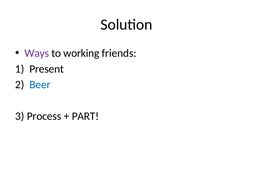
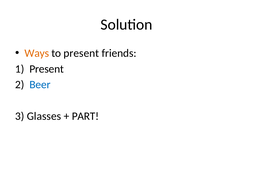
Ways colour: purple -> orange
to working: working -> present
Process: Process -> Glasses
